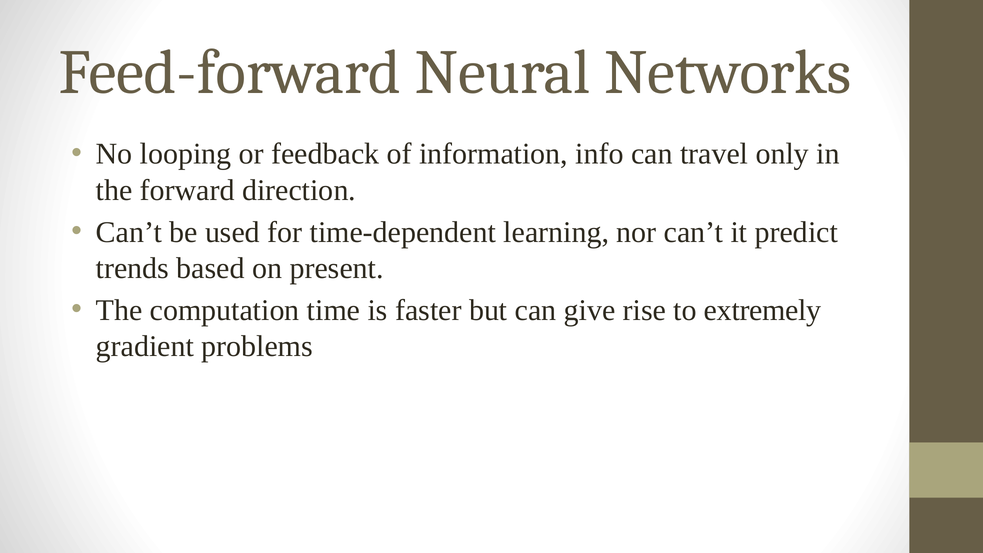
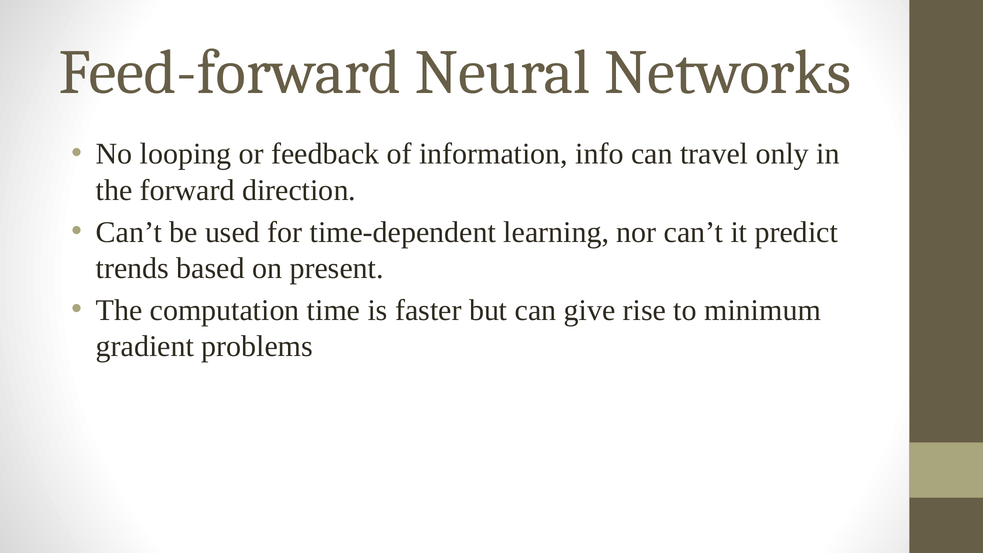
extremely: extremely -> minimum
